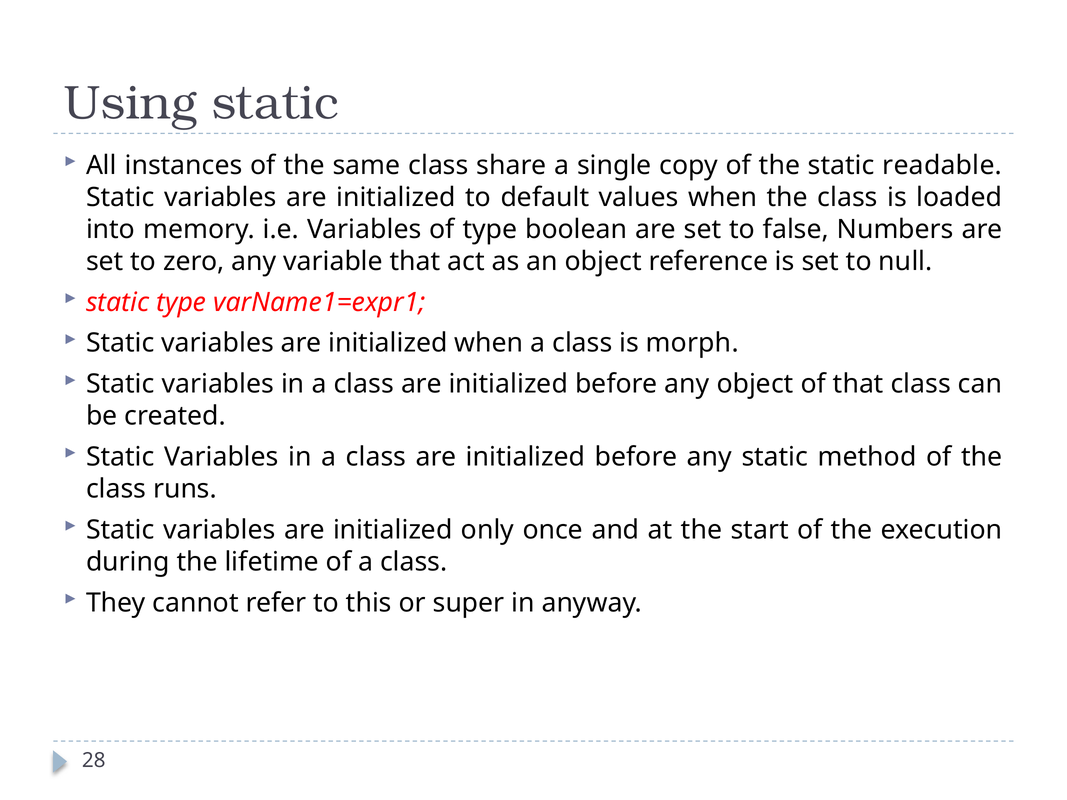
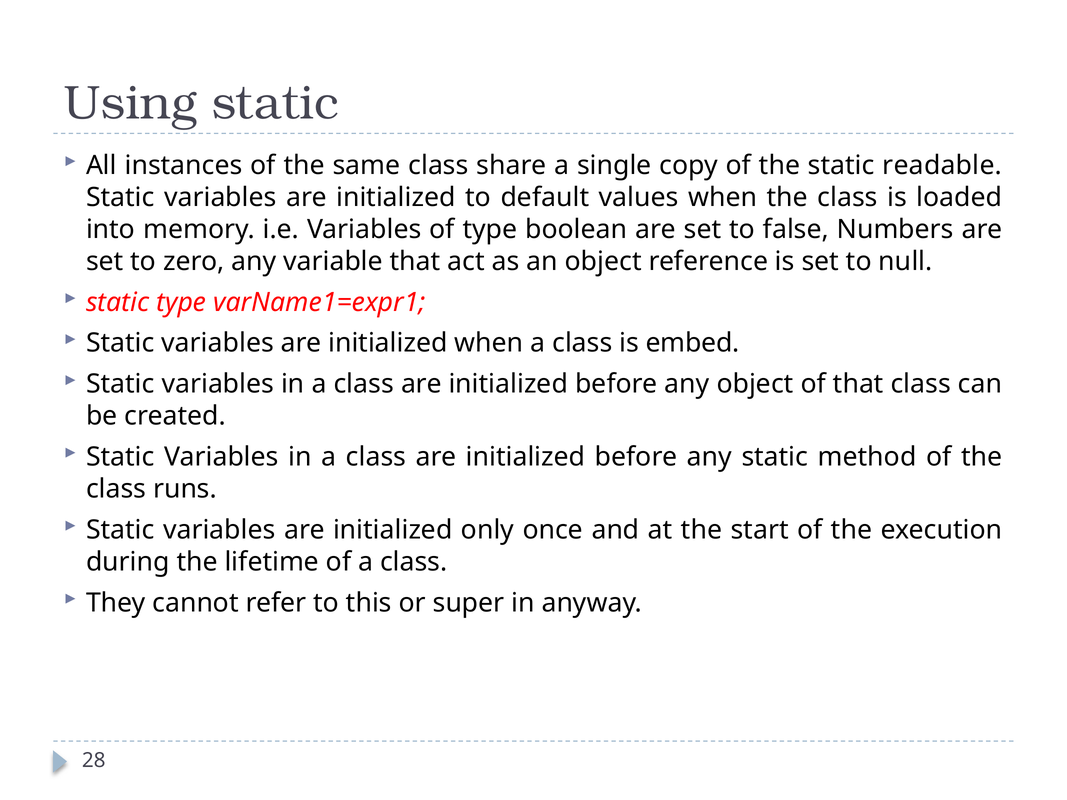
morph: morph -> embed
